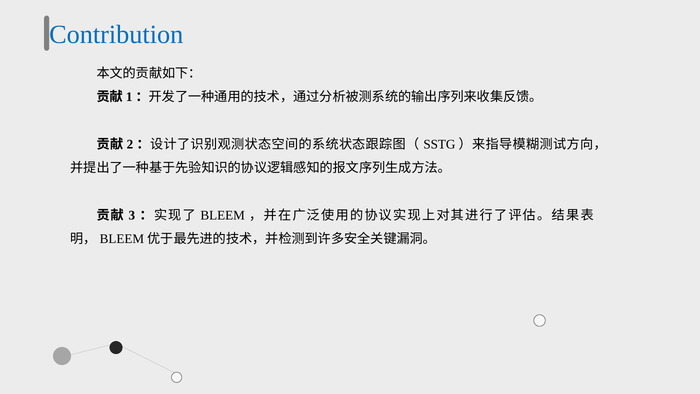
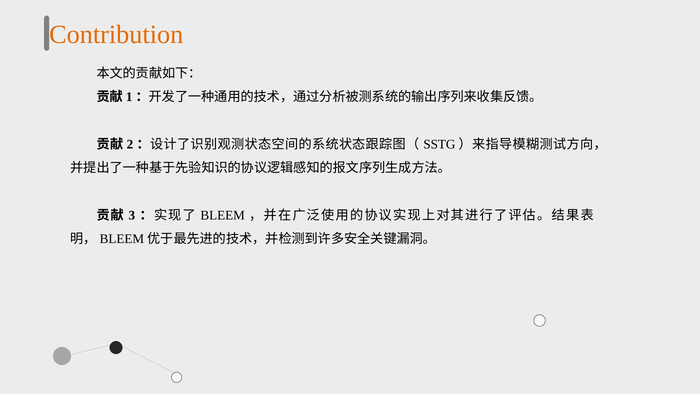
Contribution colour: blue -> orange
